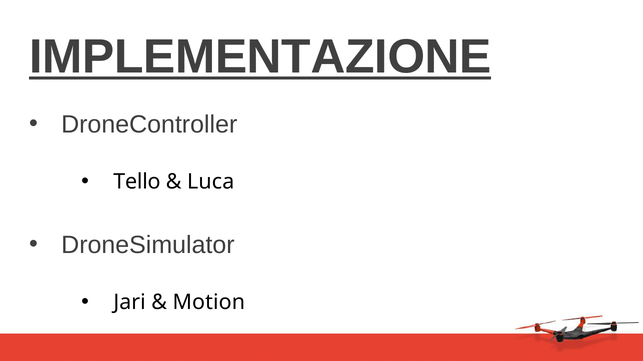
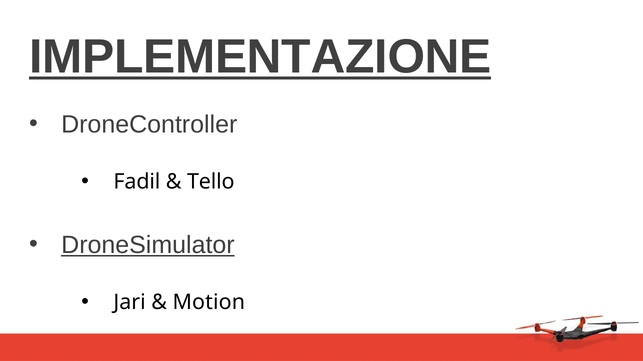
Tello: Tello -> Fadil
Luca: Luca -> Tello
DroneSimulator underline: none -> present
